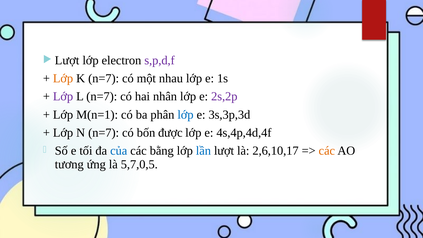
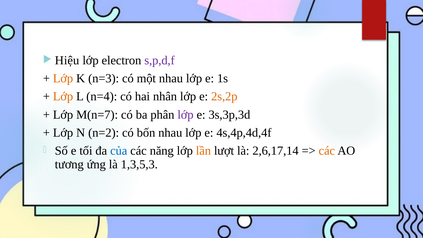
Lượt at (67, 60): Lượt -> Hiệu
K n=7: n=7 -> n=3
Lớp at (63, 97) colour: purple -> orange
L n=7: n=7 -> n=4
2s,2p colour: purple -> orange
M(n=1: M(n=1 -> M(n=7
lớp at (186, 115) colour: blue -> purple
N n=7: n=7 -> n=2
bốn được: được -> nhau
bằng: bằng -> năng
lần colour: blue -> orange
2,6,10,17: 2,6,10,17 -> 2,6,17,14
5,7,0,5: 5,7,0,5 -> 1,3,5,3
